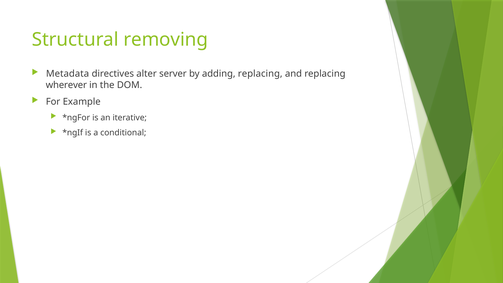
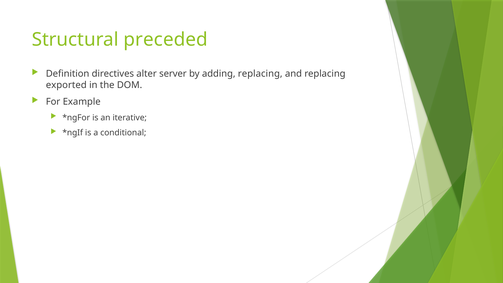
removing: removing -> preceded
Metadata: Metadata -> Definition
wherever: wherever -> exported
